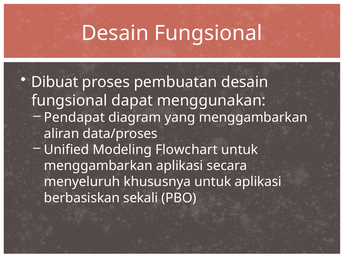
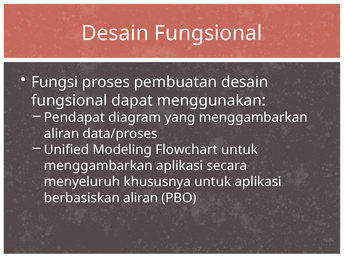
Dibuat: Dibuat -> Fungsi
berbasiskan sekali: sekali -> aliran
